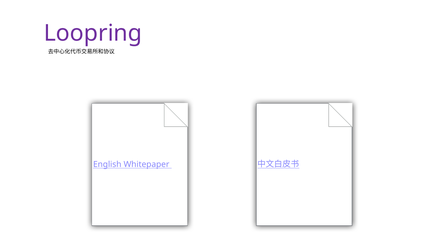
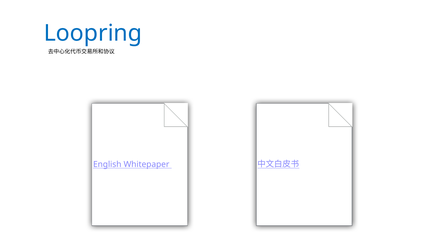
Loopring colour: purple -> blue
